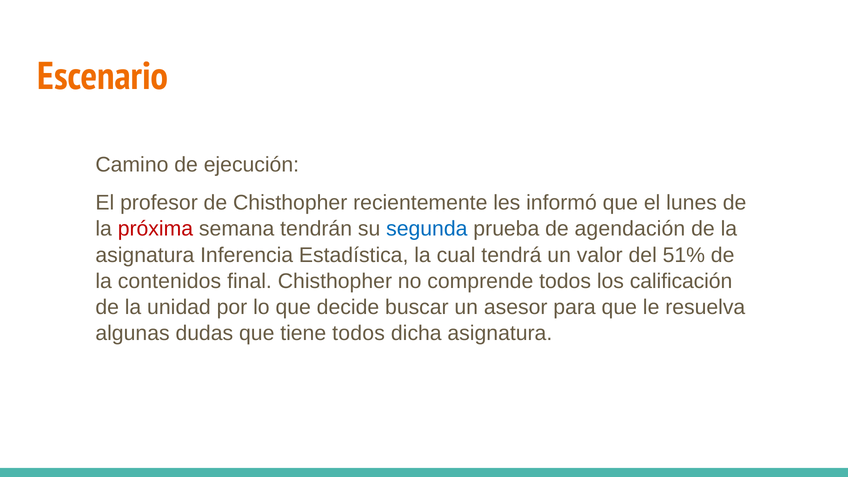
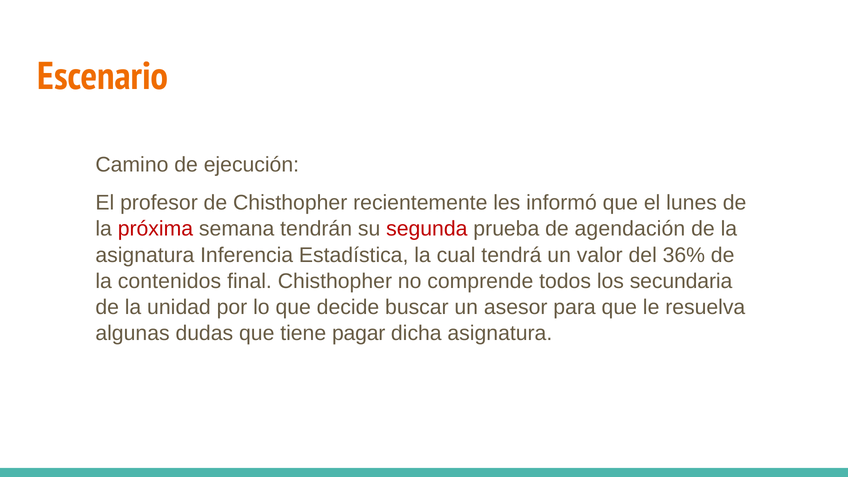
segunda colour: blue -> red
51%: 51% -> 36%
calificación: calificación -> secundaria
tiene todos: todos -> pagar
